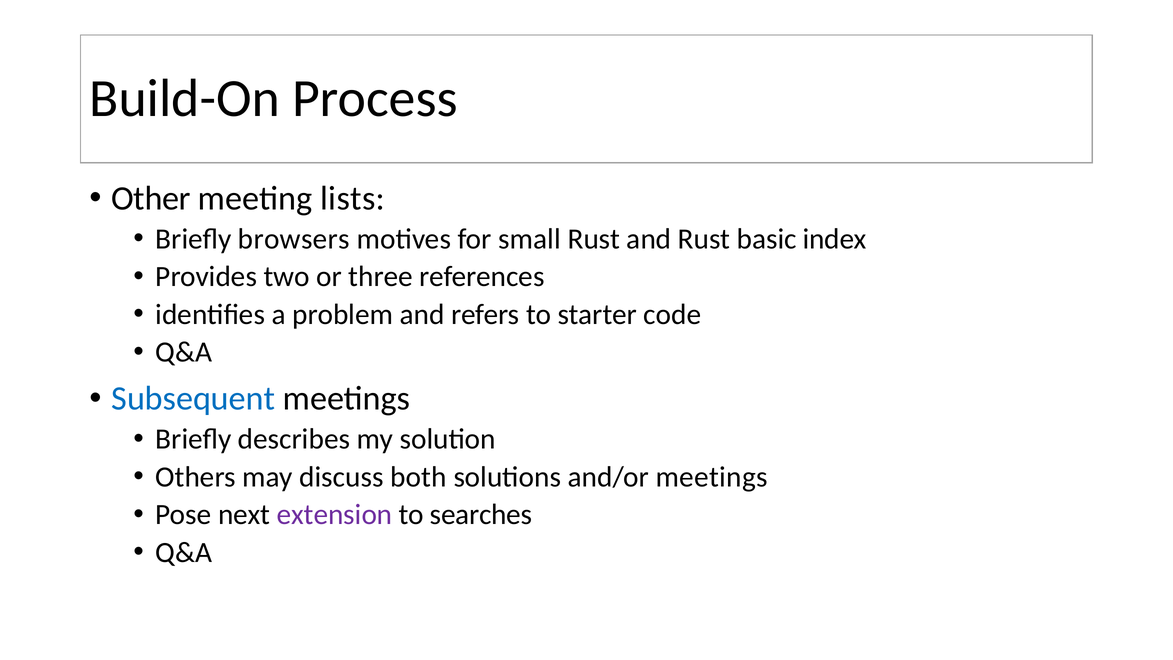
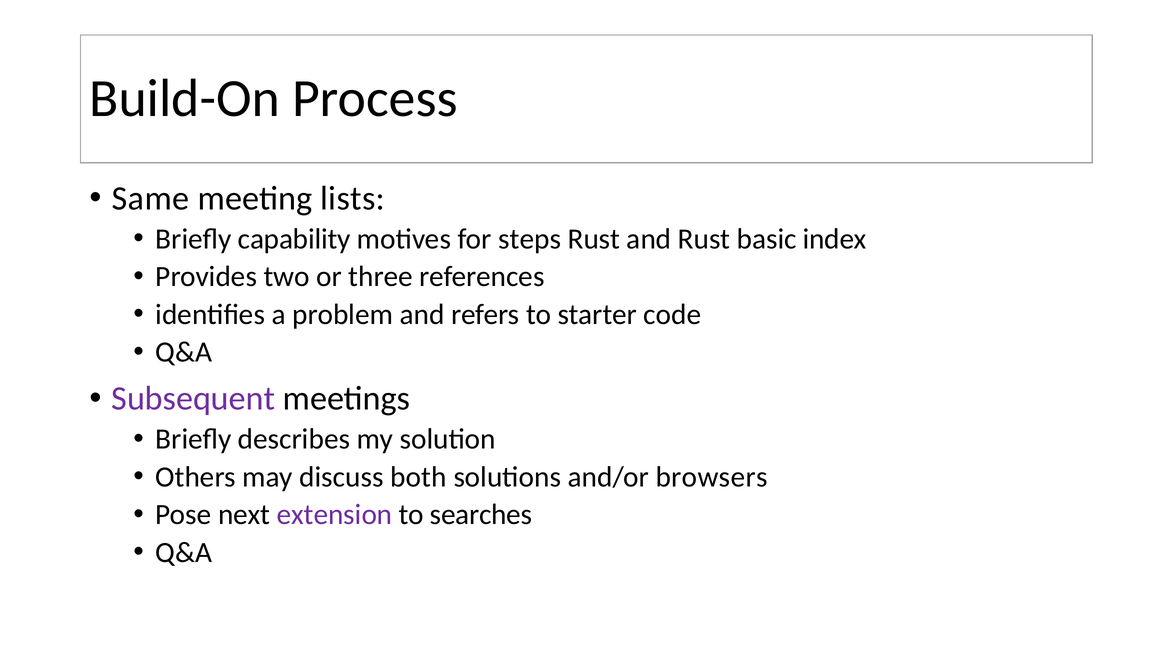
Other: Other -> Same
browsers: browsers -> capability
small: small -> steps
Subsequent colour: blue -> purple
and/or meetings: meetings -> browsers
